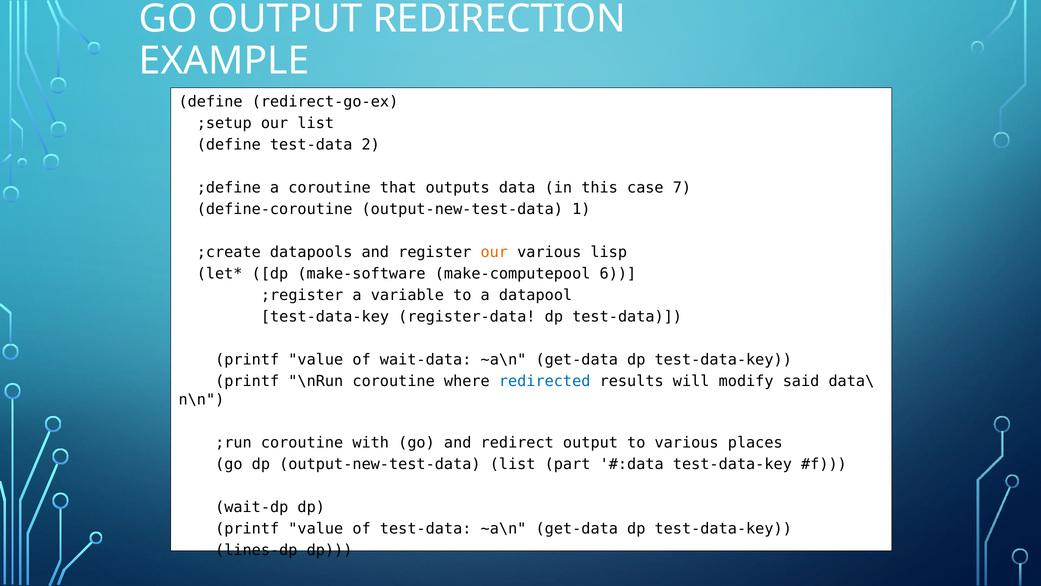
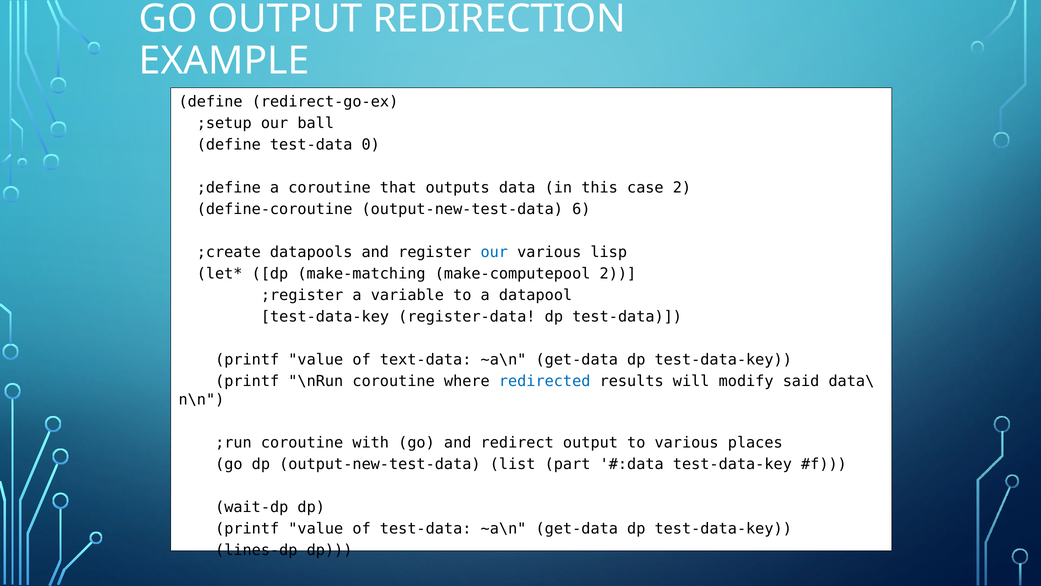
our list: list -> ball
2: 2 -> 0
case 7: 7 -> 2
1: 1 -> 6
our at (494, 252) colour: orange -> blue
make-software: make-software -> make-matching
make-computepool 6: 6 -> 2
wait-data: wait-data -> text-data
